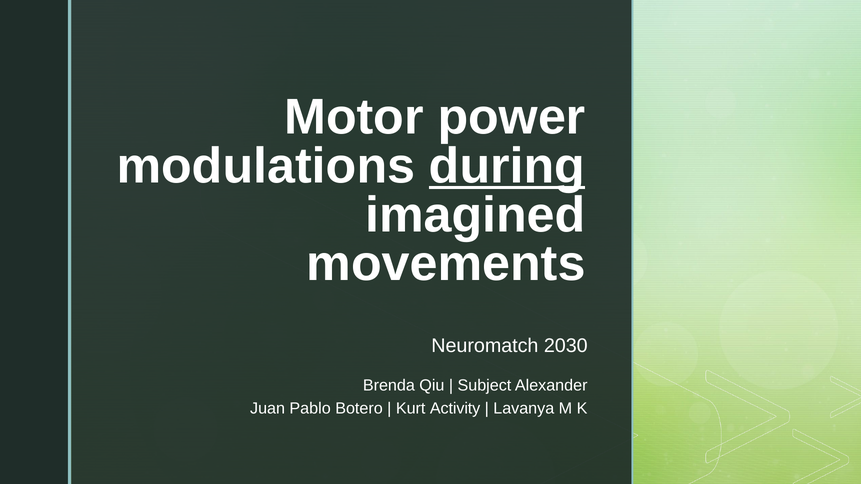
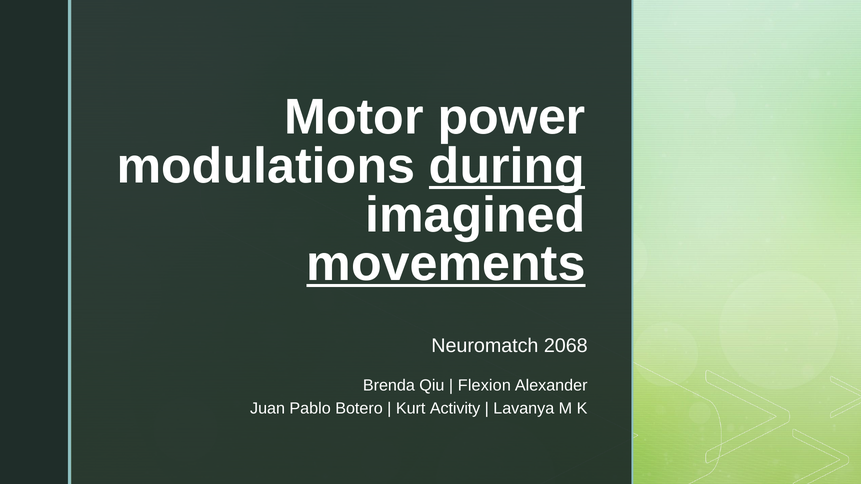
movements underline: none -> present
2030: 2030 -> 2068
Subject: Subject -> Flexion
